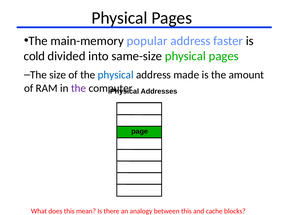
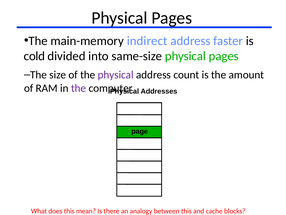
popular: popular -> indirect
physical at (116, 75) colour: blue -> purple
made: made -> count
